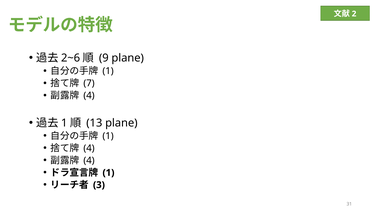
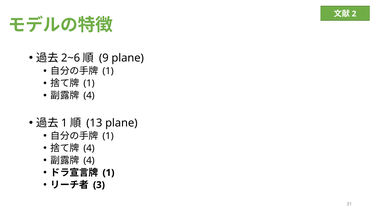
7 at (89, 83): 7 -> 1
